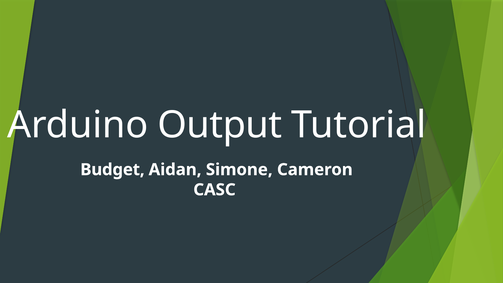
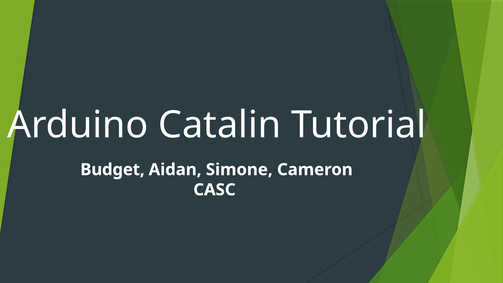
Output: Output -> Catalin
